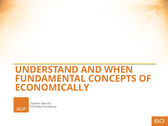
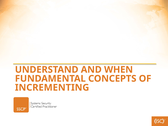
ECONOMICALLY: ECONOMICALLY -> INCREMENTING
